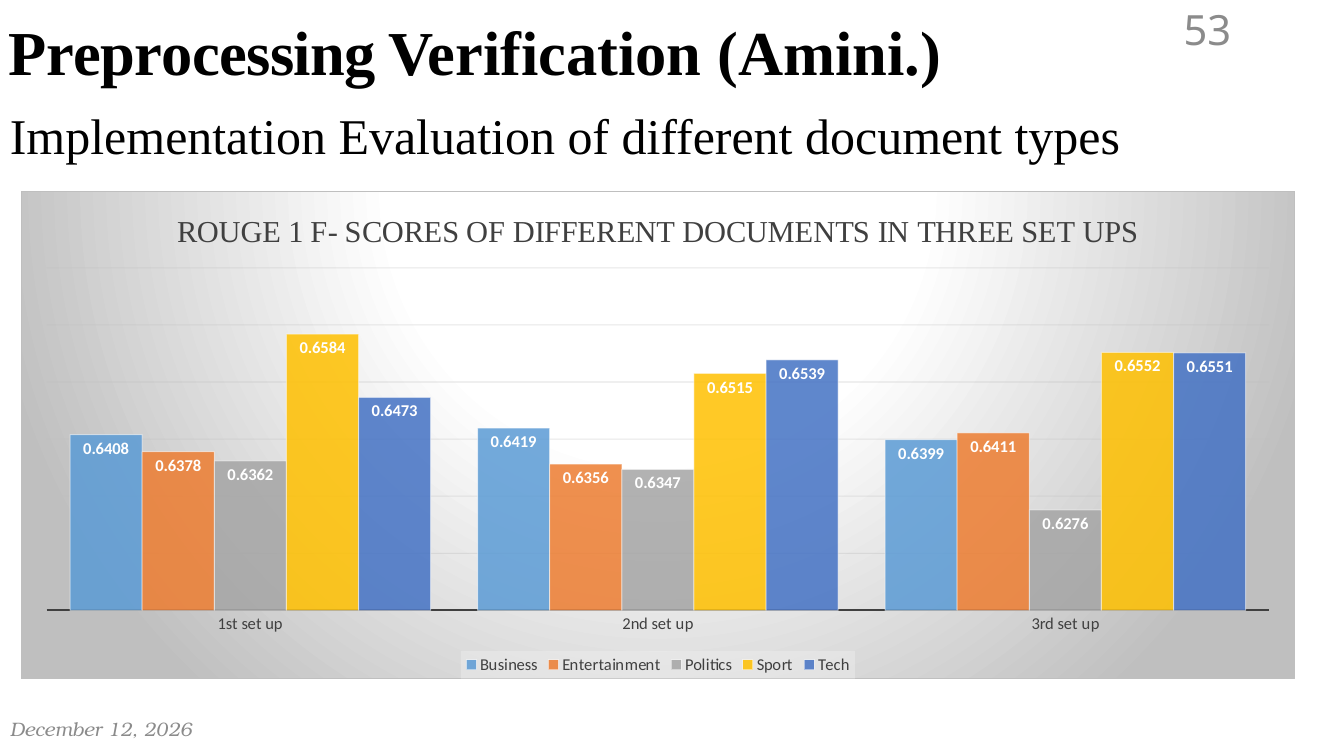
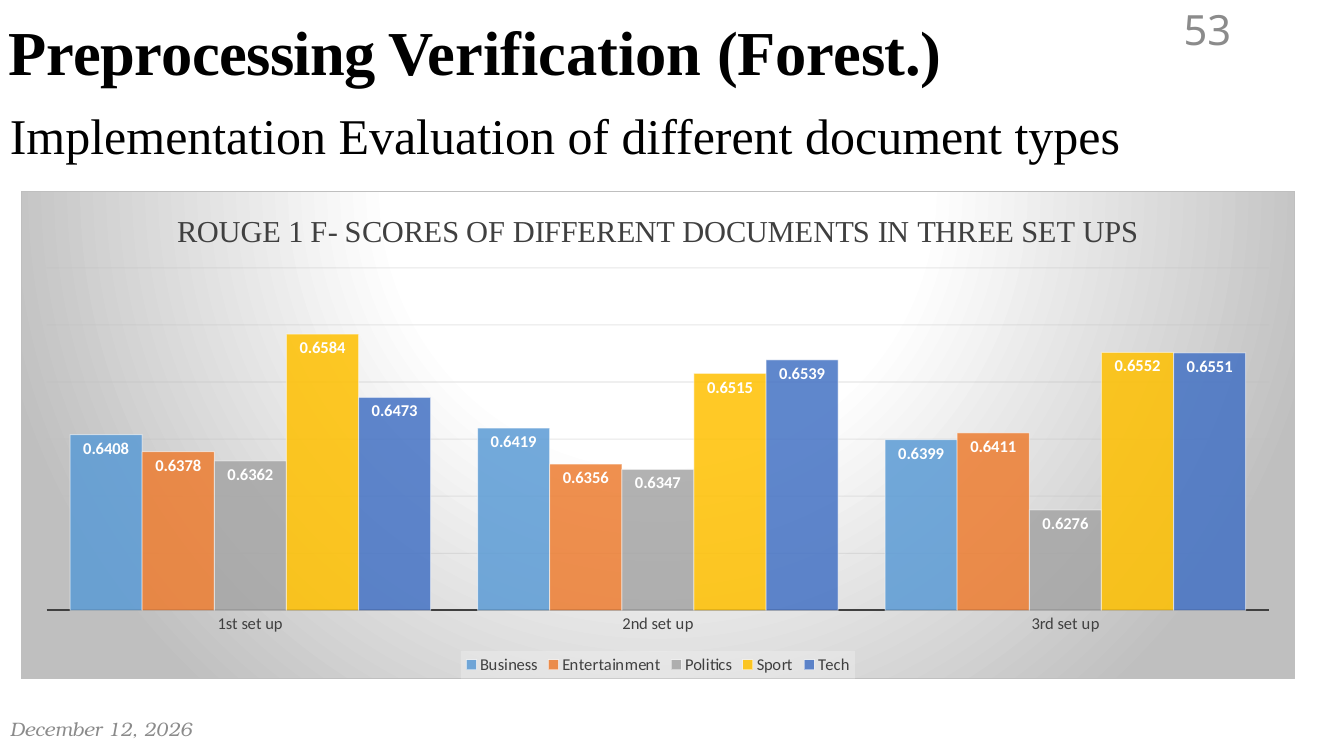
Amini: Amini -> Forest
